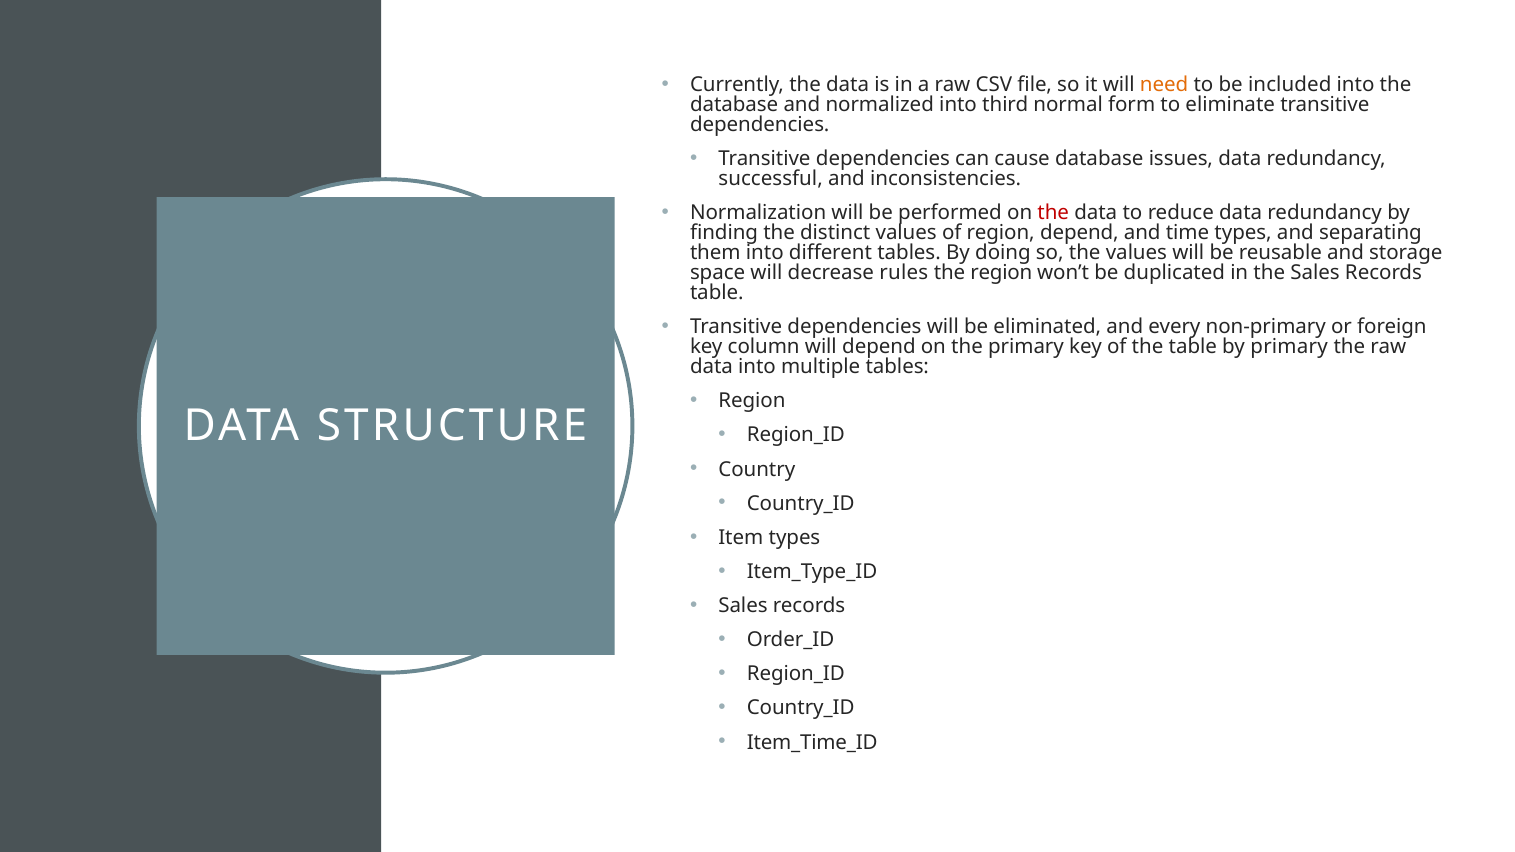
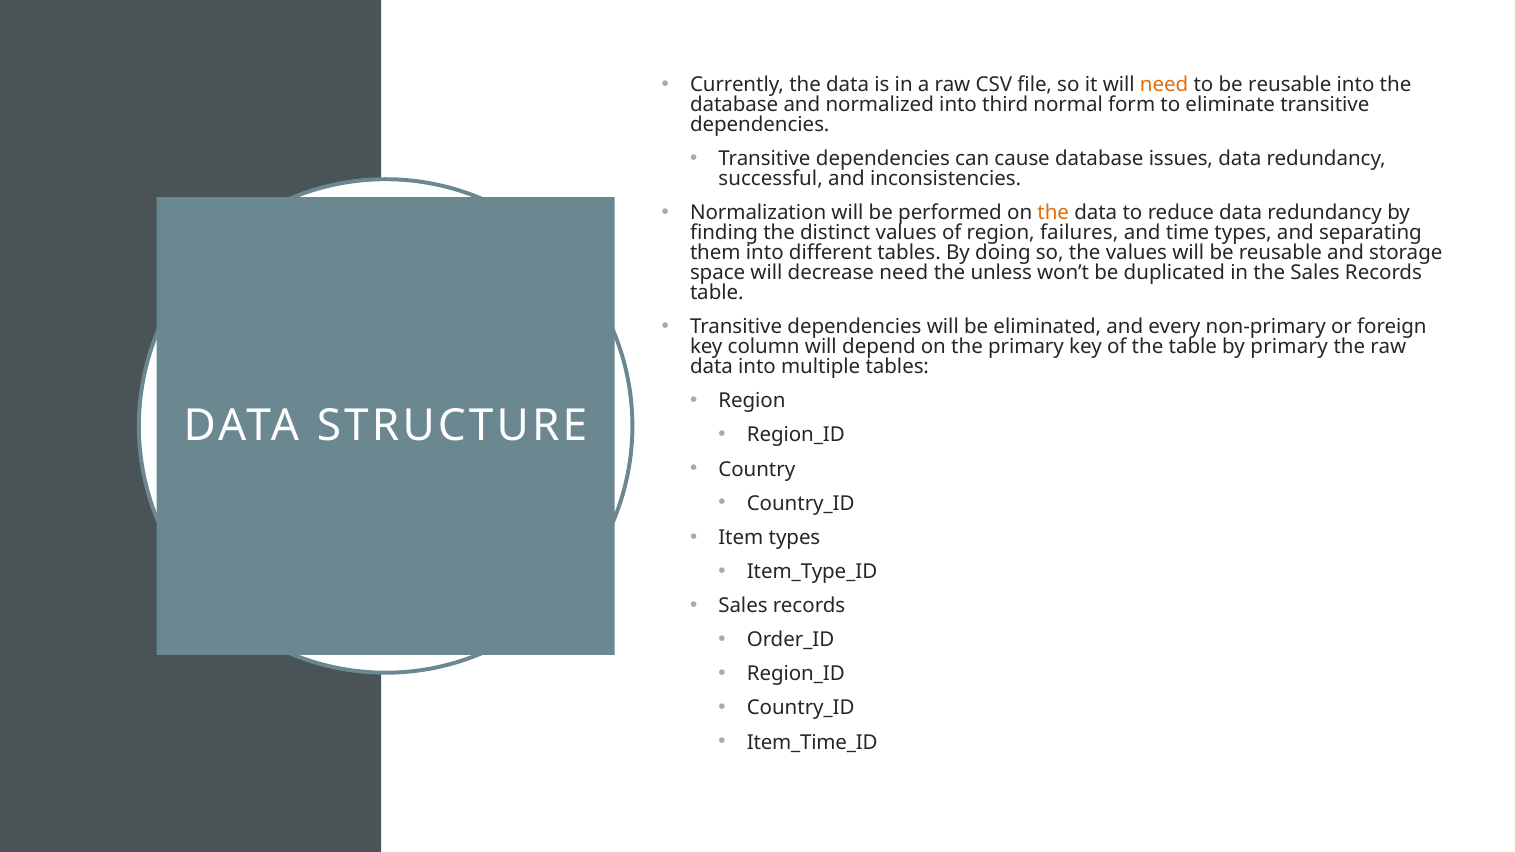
to be included: included -> reusable
the at (1053, 213) colour: red -> orange
region depend: depend -> failures
decrease rules: rules -> need
the region: region -> unless
